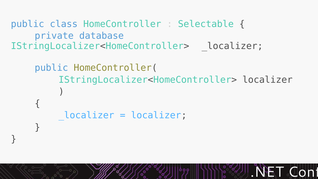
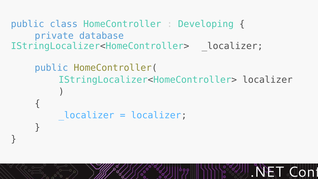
Selectable: Selectable -> Developing
